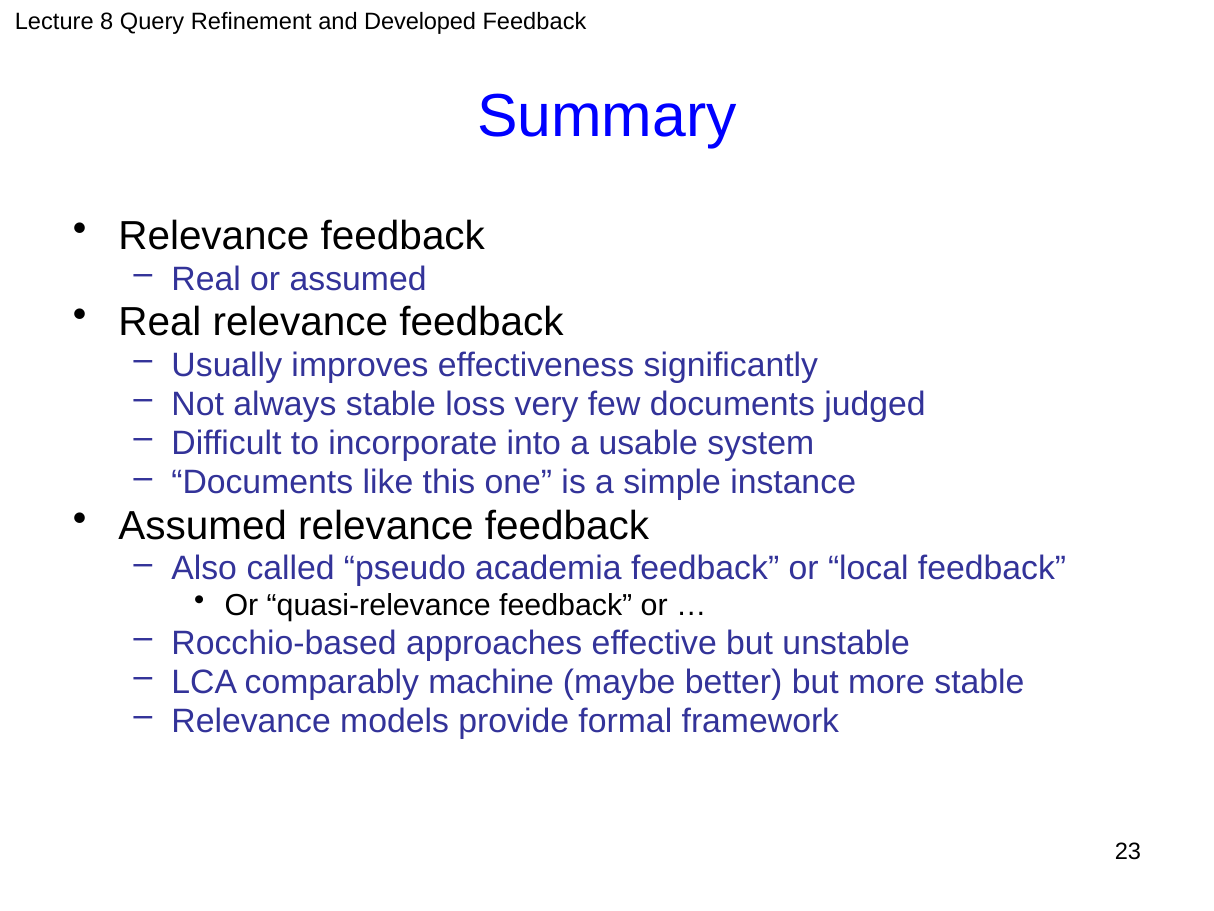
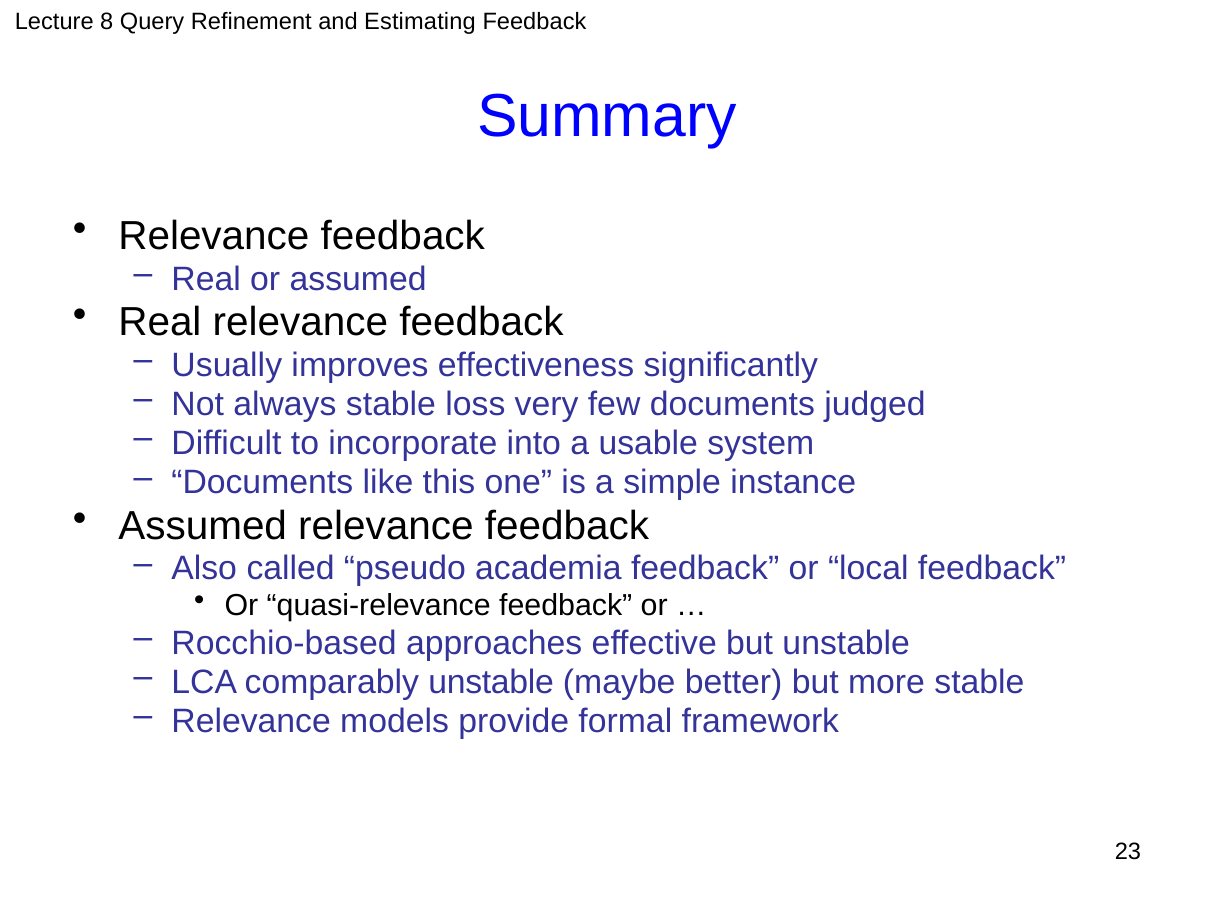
Developed: Developed -> Estimating
comparably machine: machine -> unstable
